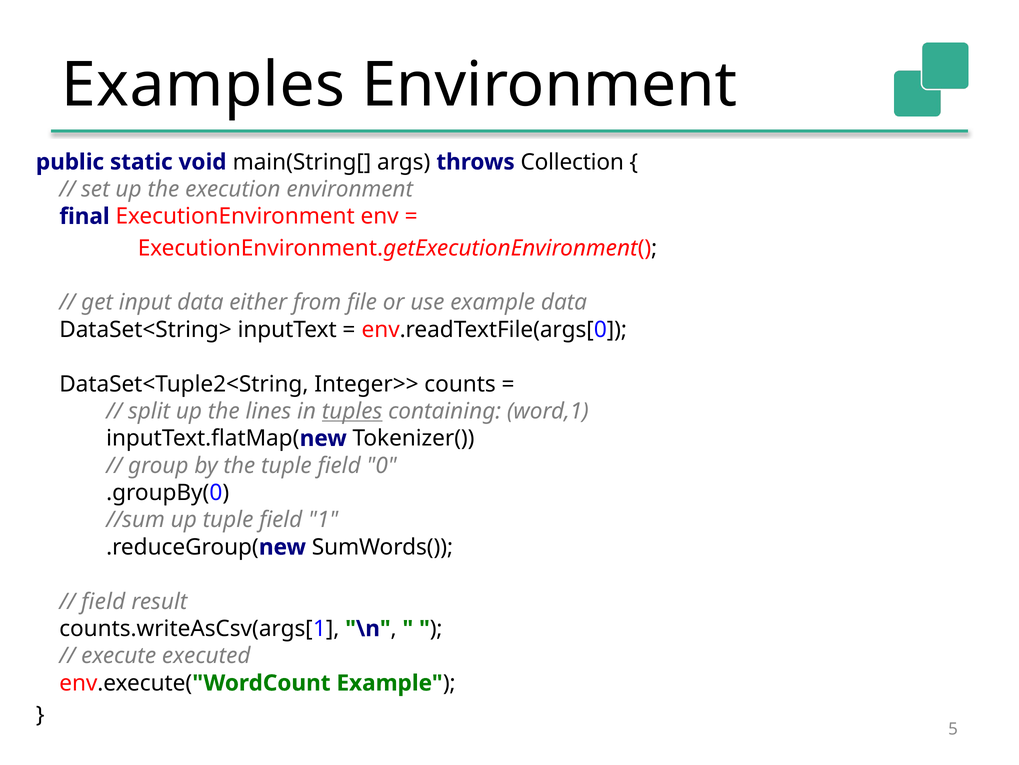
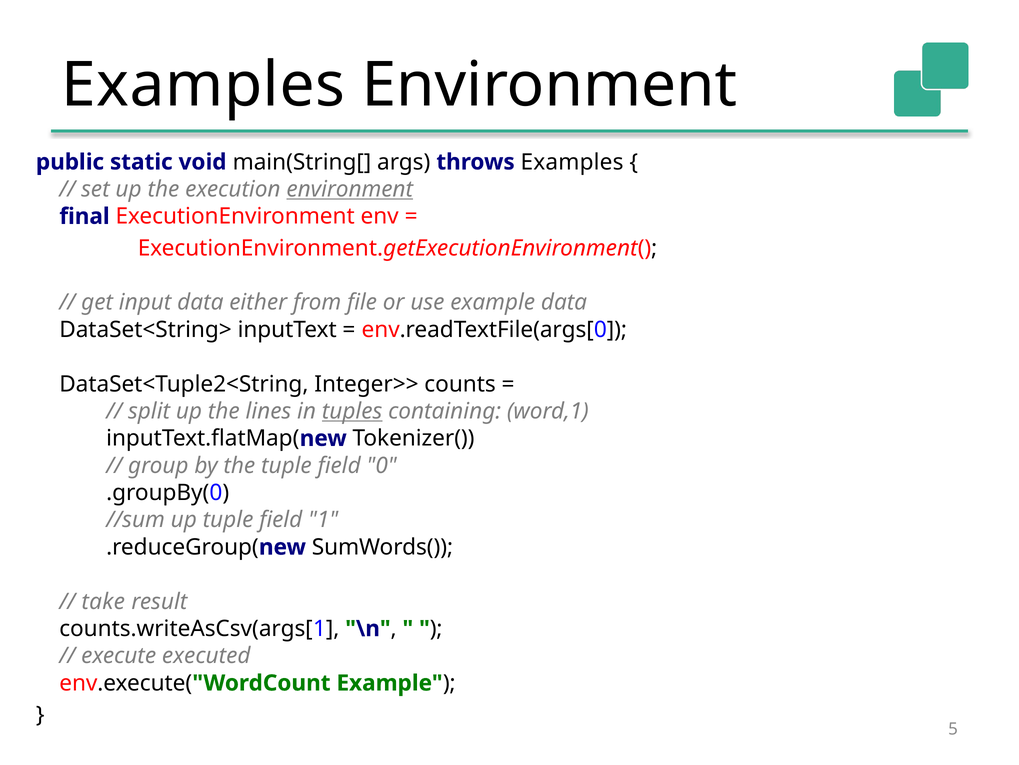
throws Collection: Collection -> Examples
environment at (350, 189) underline: none -> present
field at (103, 601): field -> take
